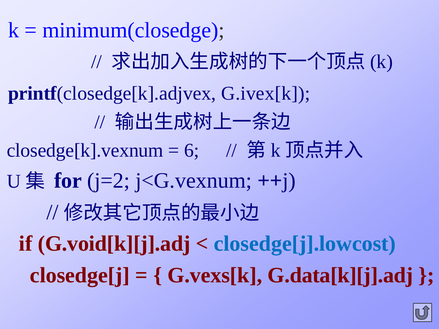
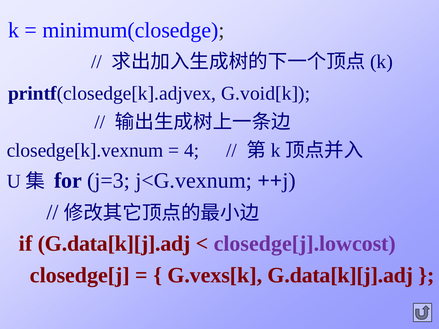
G.ivex[k: G.ivex[k -> G.void[k
6: 6 -> 4
j=2: j=2 -> j=3
if G.void[k][j].adj: G.void[k][j].adj -> G.data[k][j].adj
closedge[j].lowcost colour: blue -> purple
